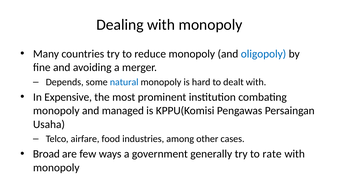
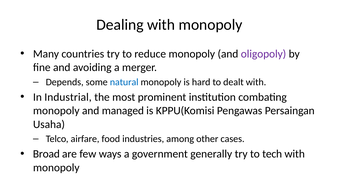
oligopoly colour: blue -> purple
Expensive: Expensive -> Industrial
rate: rate -> tech
